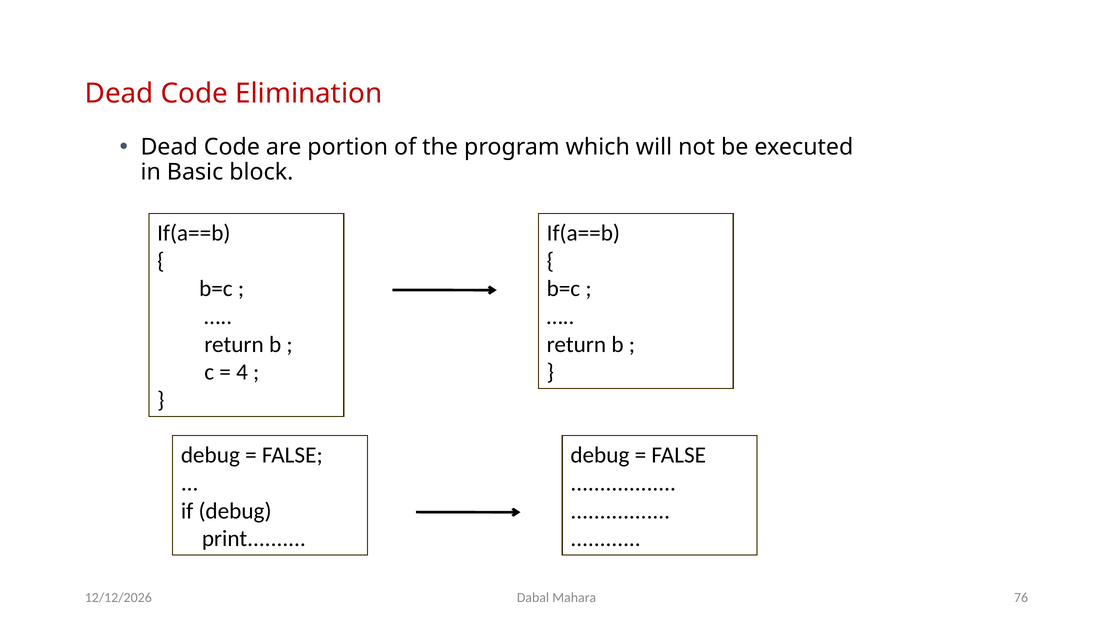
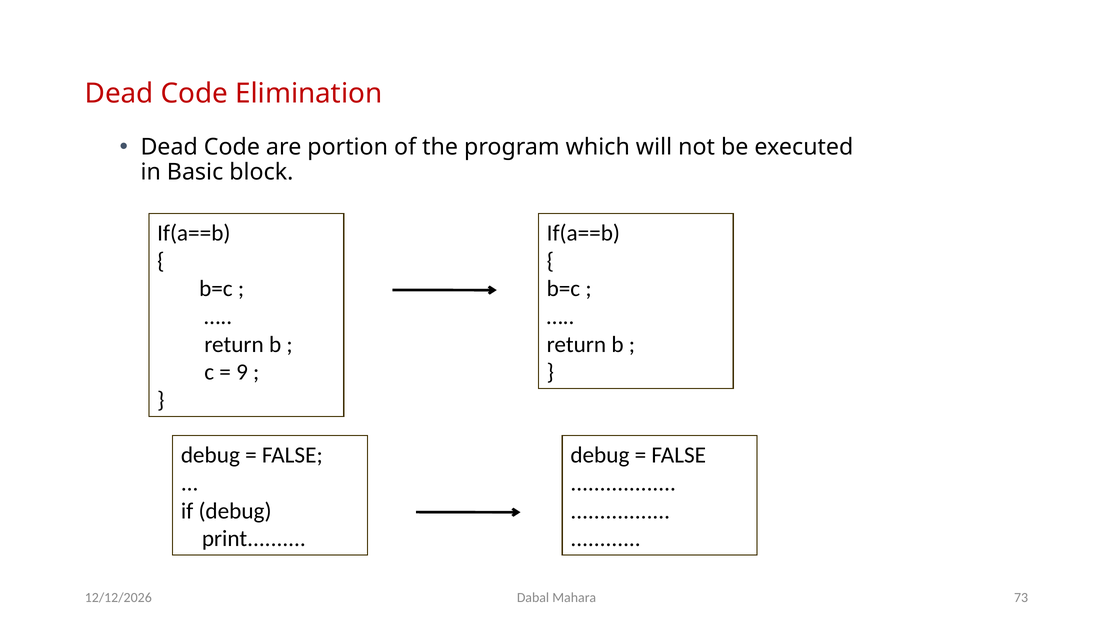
4: 4 -> 9
76: 76 -> 73
